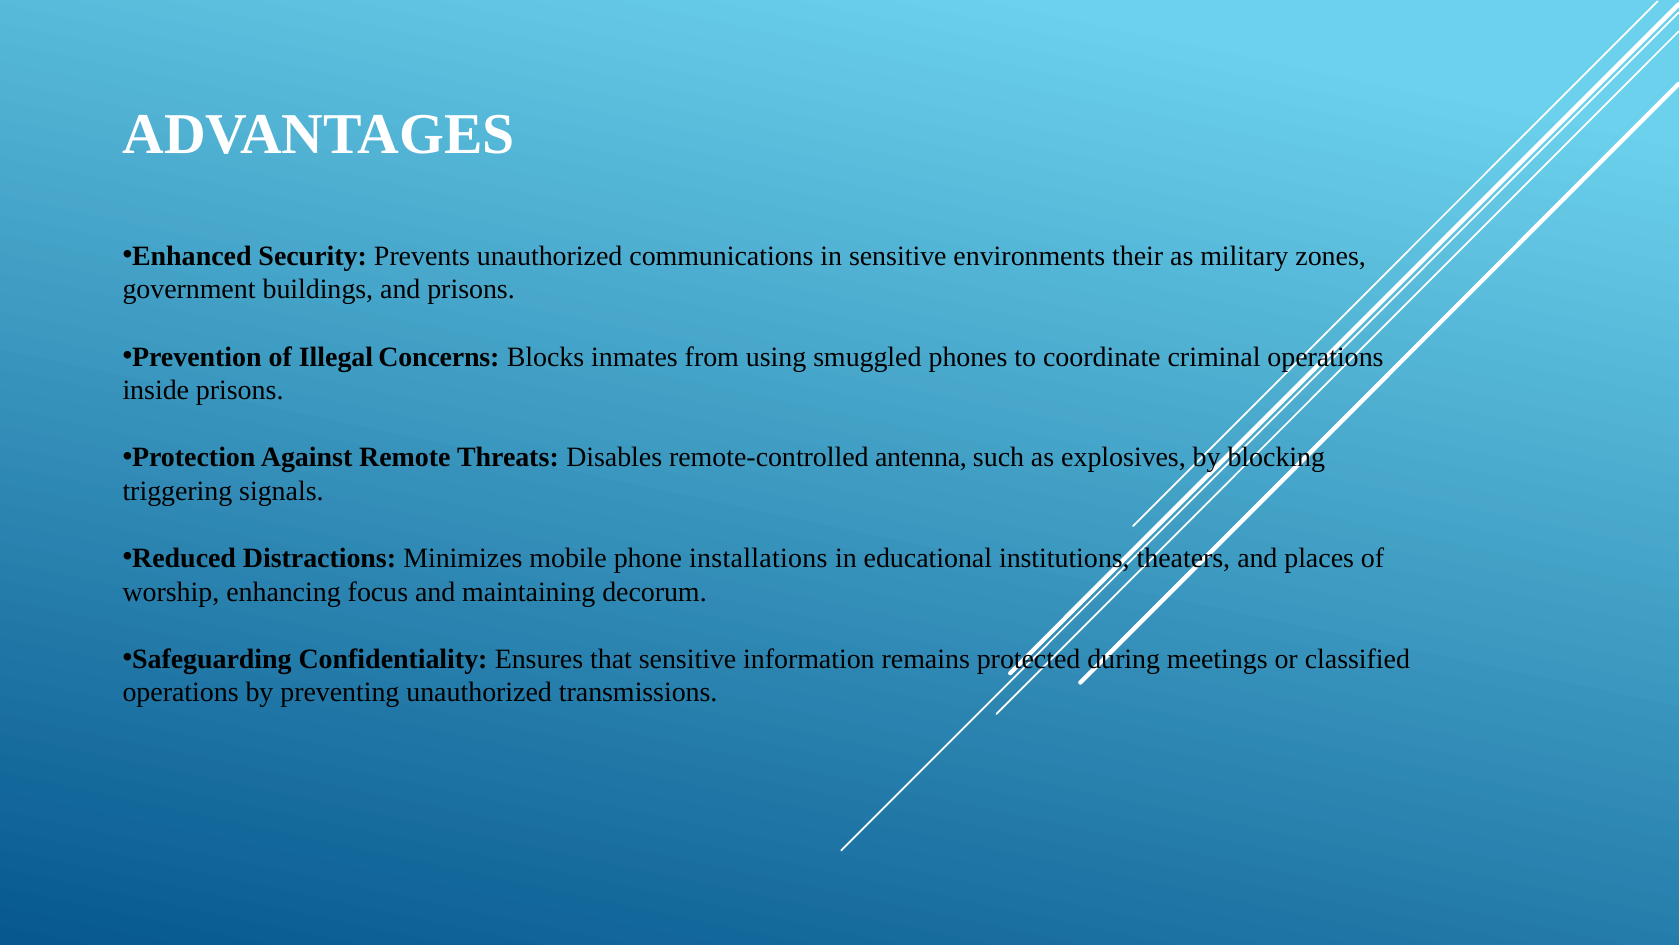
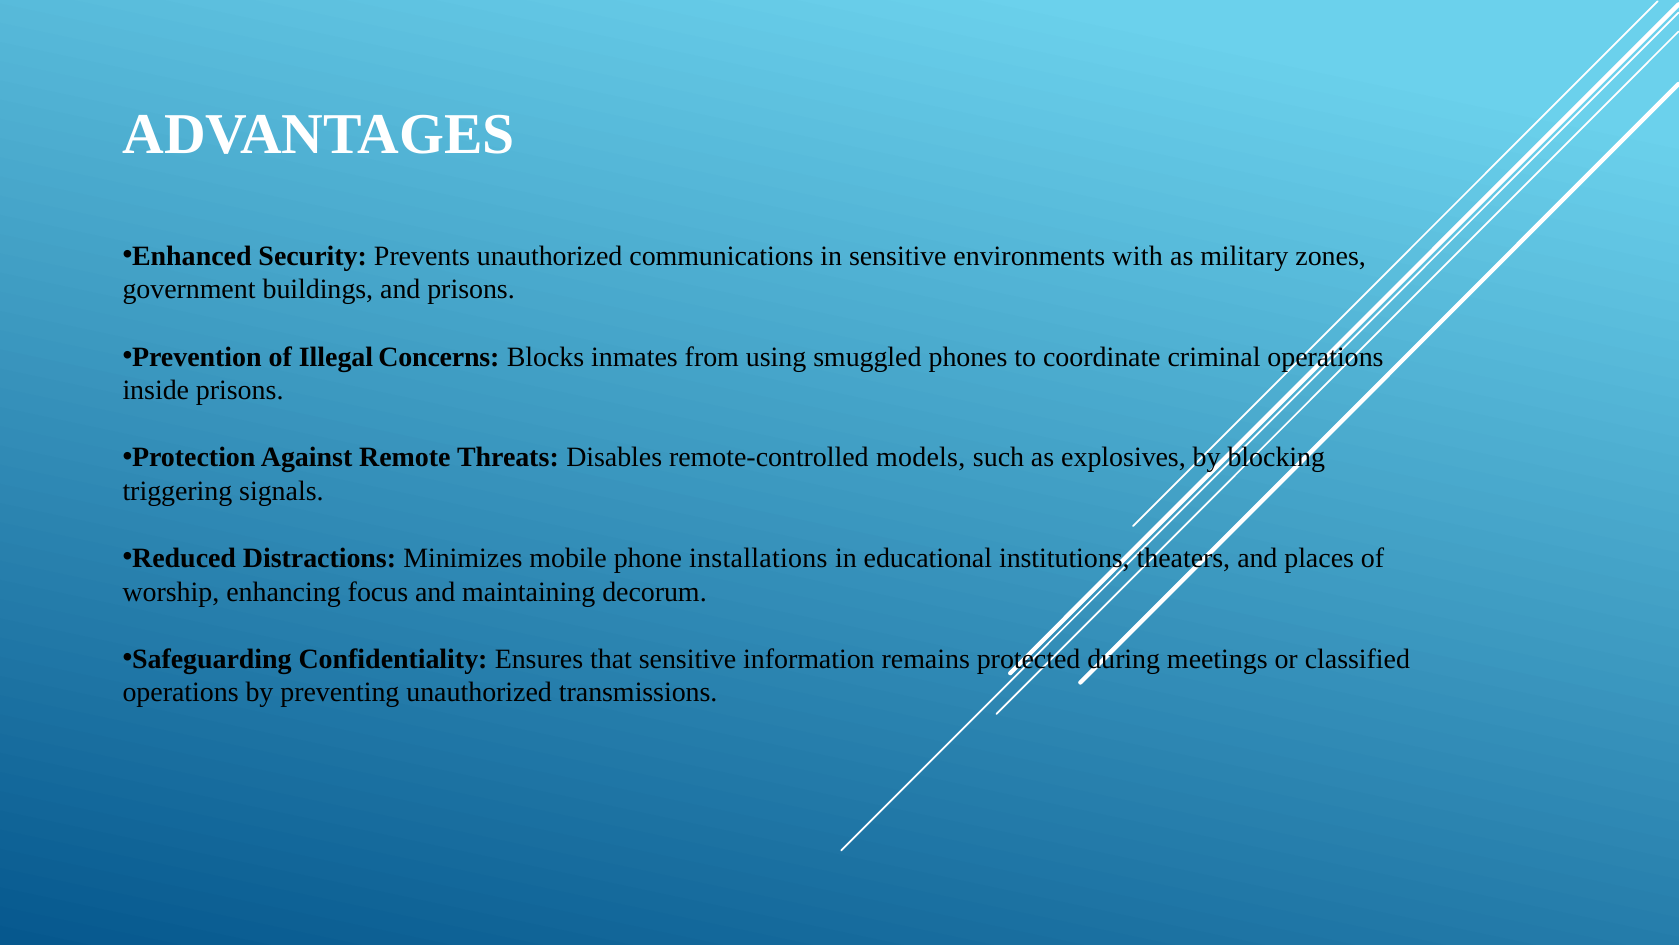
their: their -> with
antenna: antenna -> models
